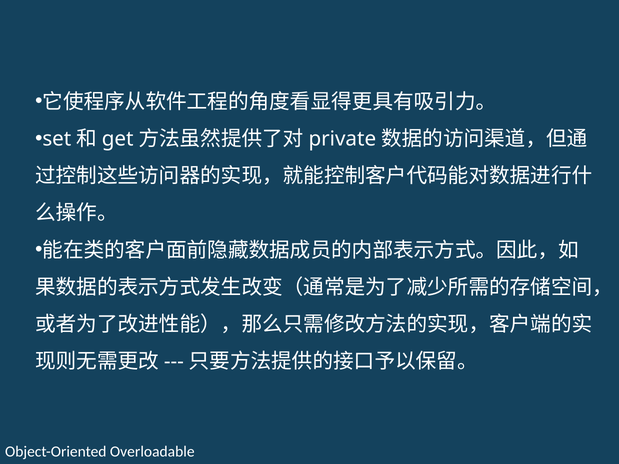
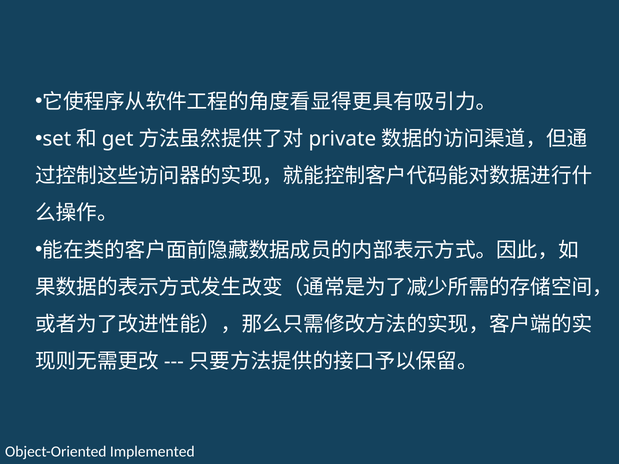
Overloadable: Overloadable -> Implemented
